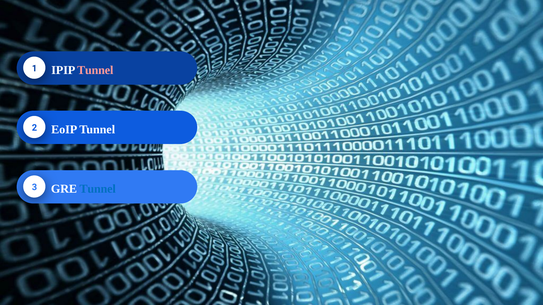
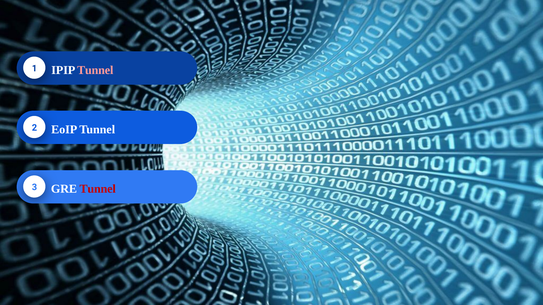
Tunnel at (98, 189) colour: blue -> red
